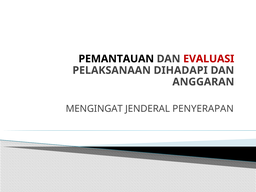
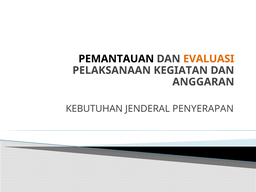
EVALUASI colour: red -> orange
DIHADAPI: DIHADAPI -> KEGIATAN
MENGINGAT: MENGINGAT -> KEBUTUHAN
